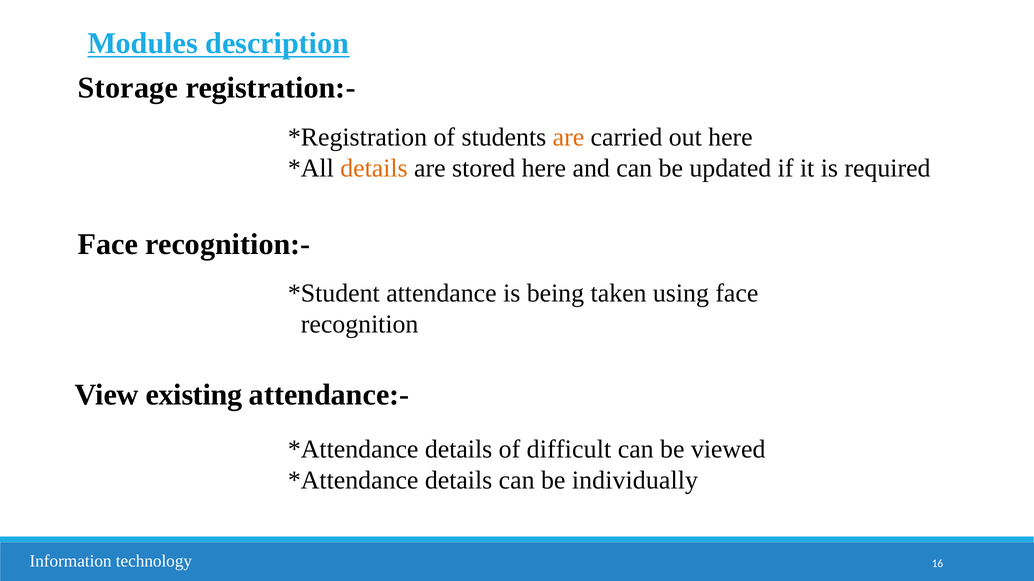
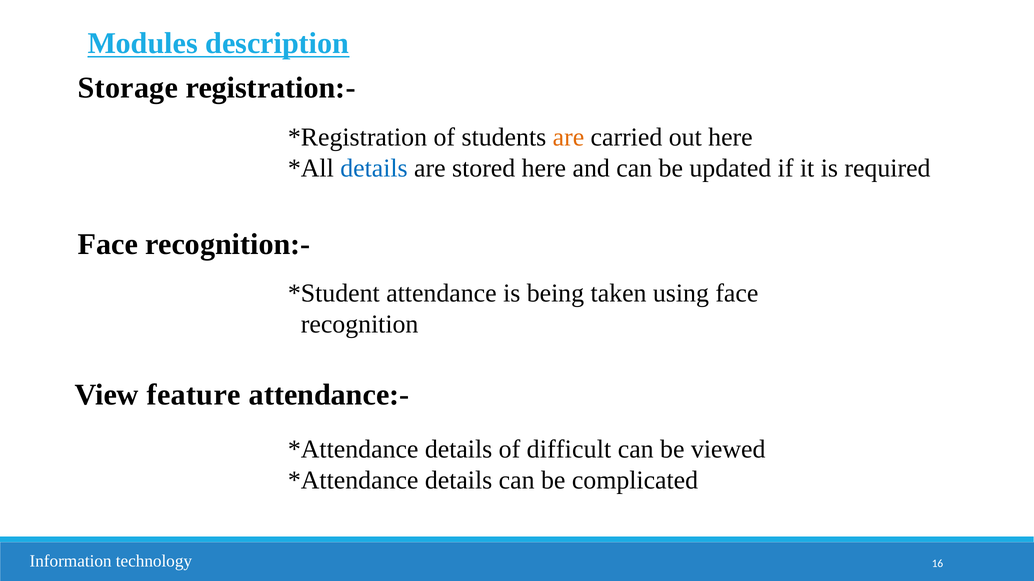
details at (374, 168) colour: orange -> blue
existing: existing -> feature
individually: individually -> complicated
